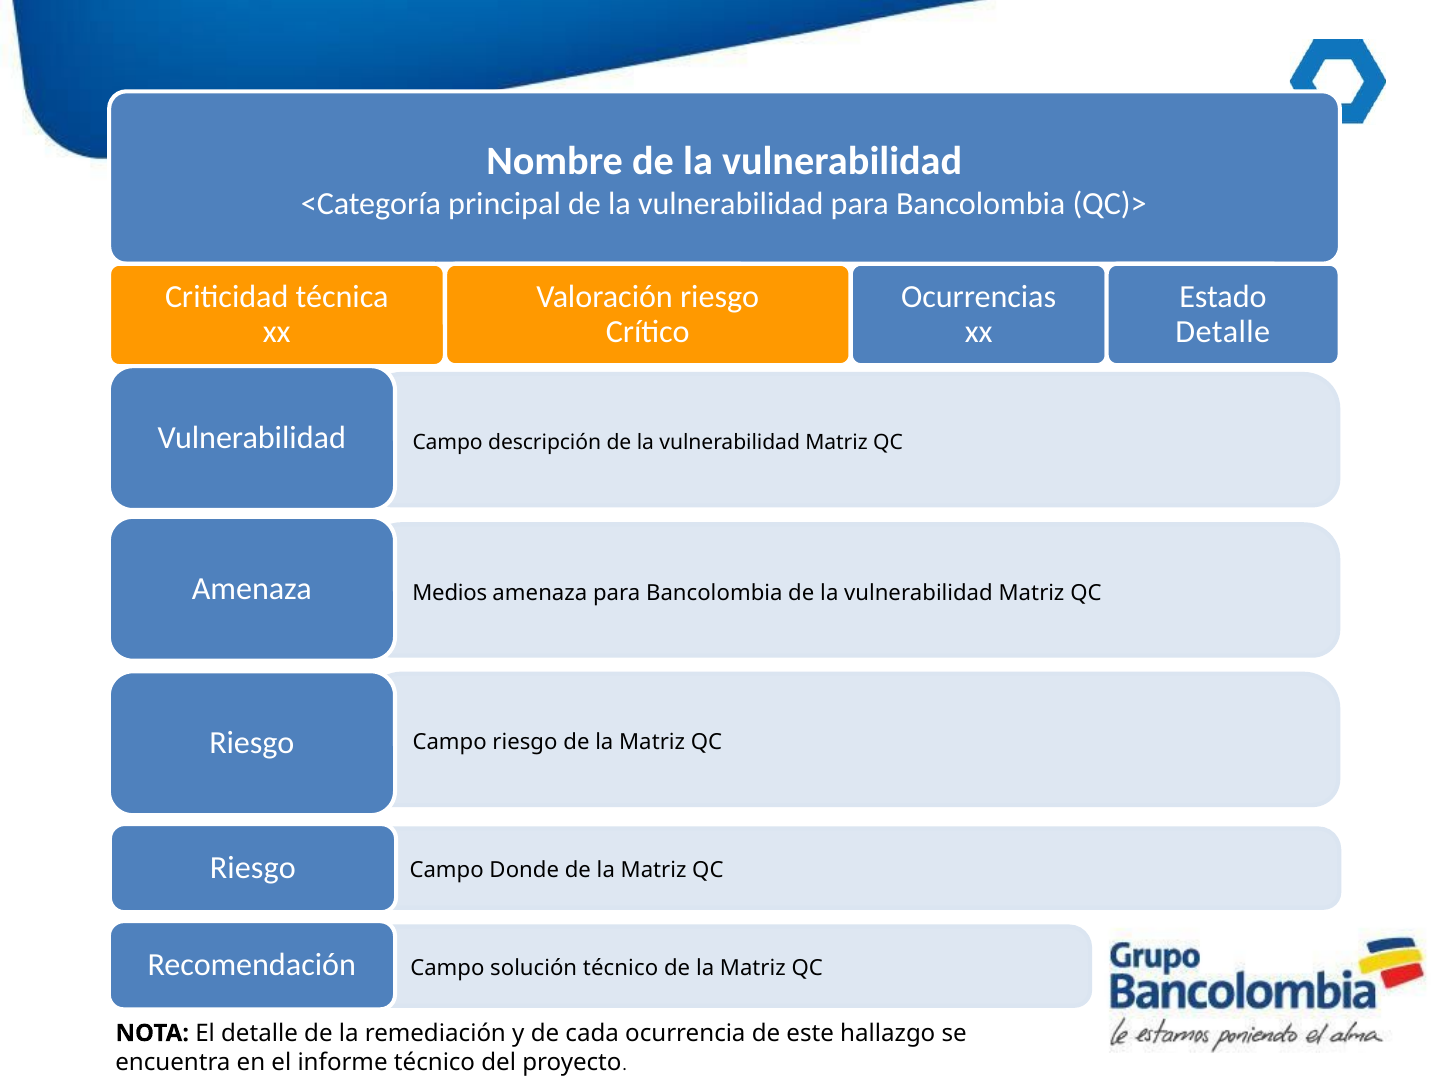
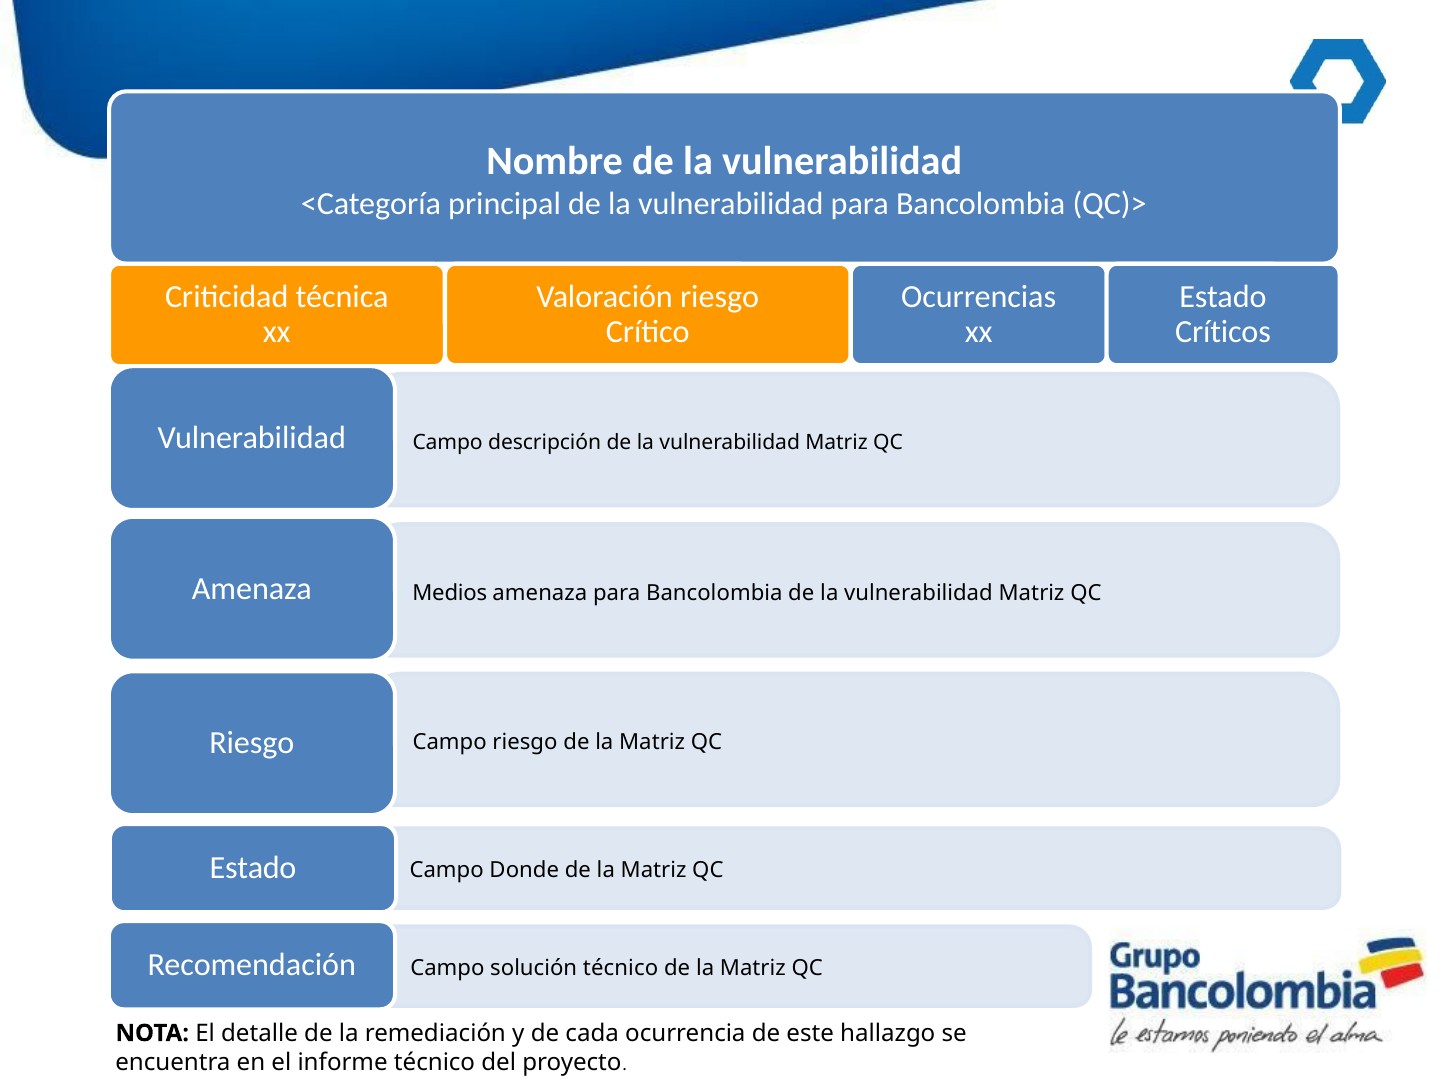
Detalle at (1223, 332): Detalle -> Críticos
Riesgo at (253, 868): Riesgo -> Estado
